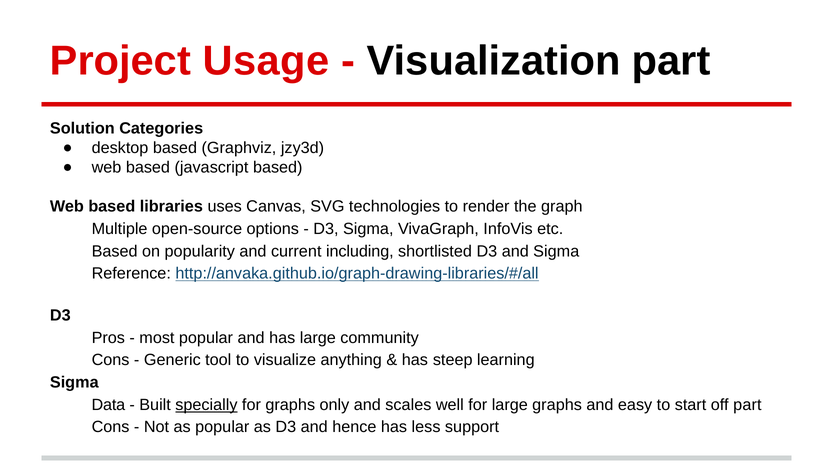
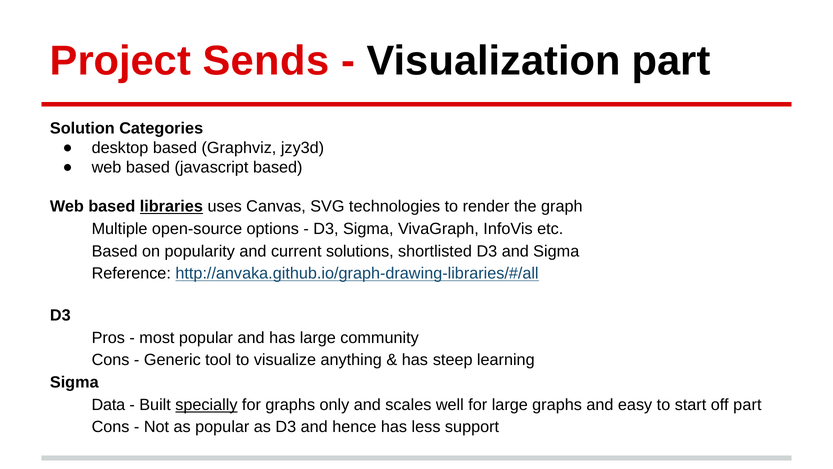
Usage: Usage -> Sends
libraries underline: none -> present
including: including -> solutions
